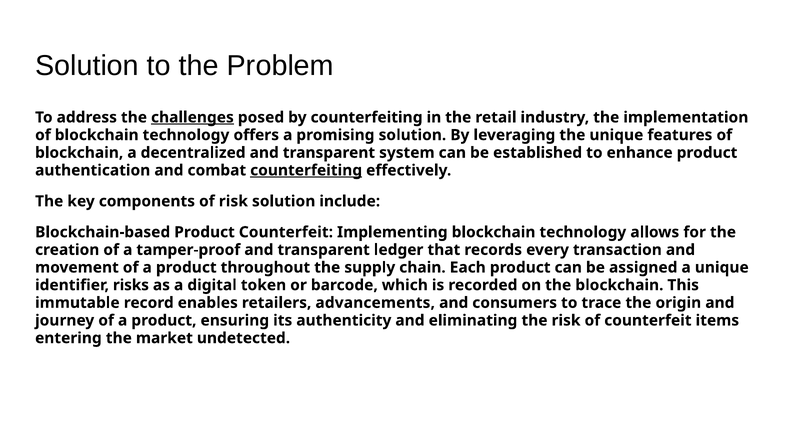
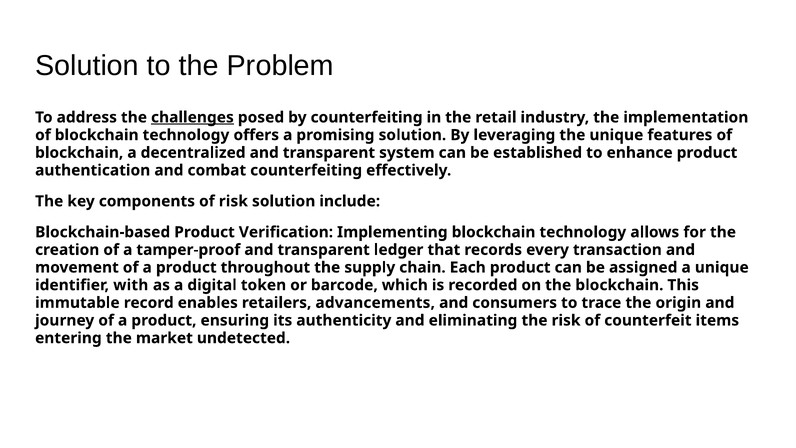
counterfeiting at (306, 170) underline: present -> none
Product Counterfeit: Counterfeit -> Verification
risks: risks -> with
